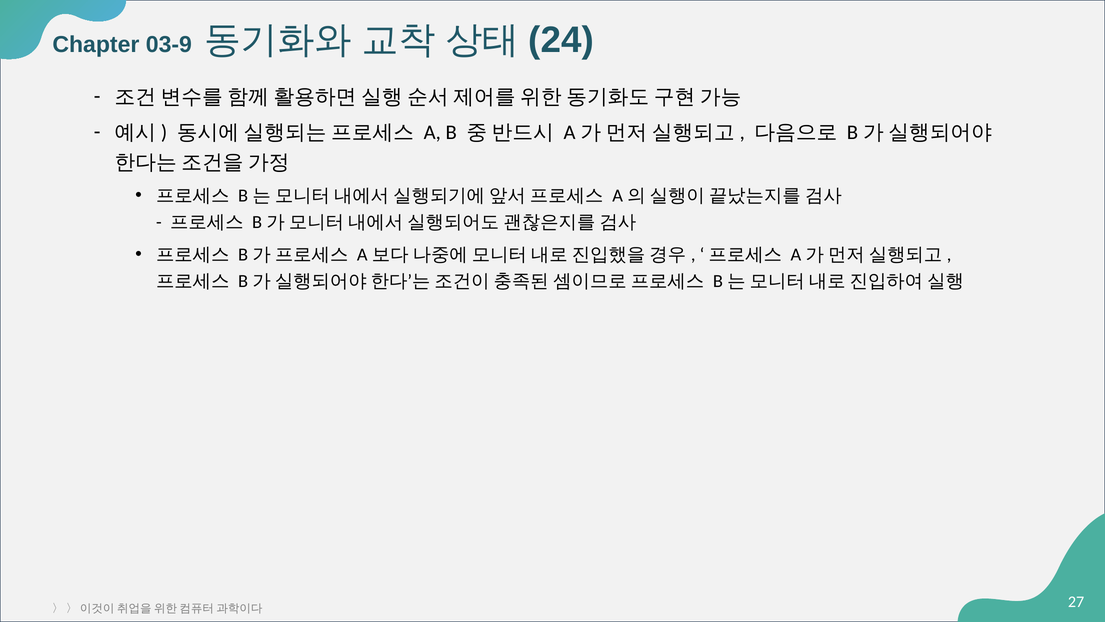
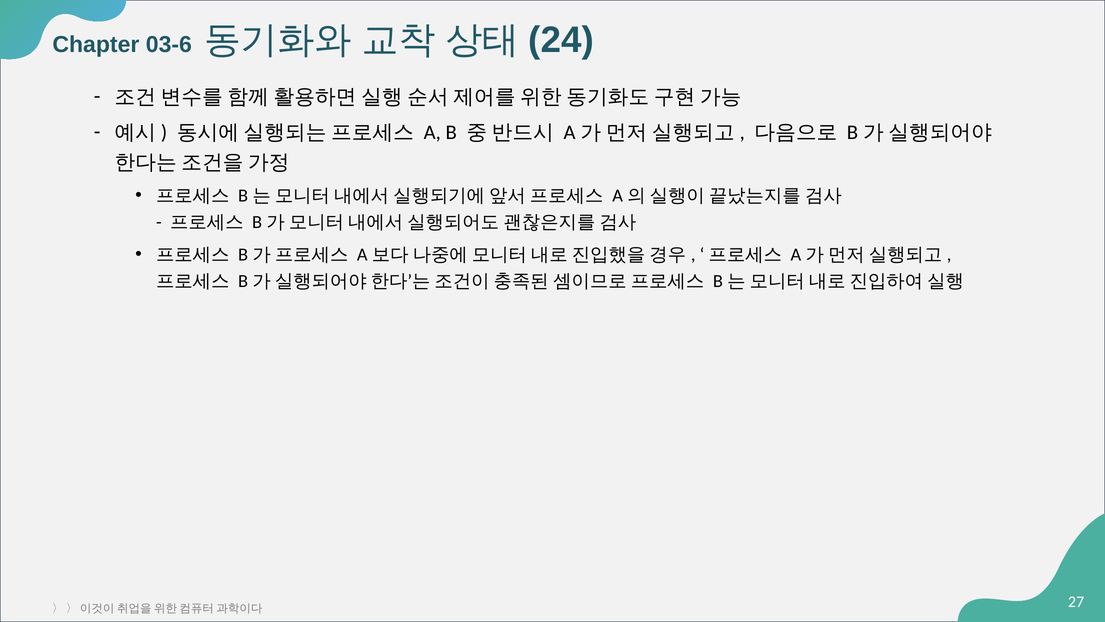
03-9: 03-9 -> 03-6
